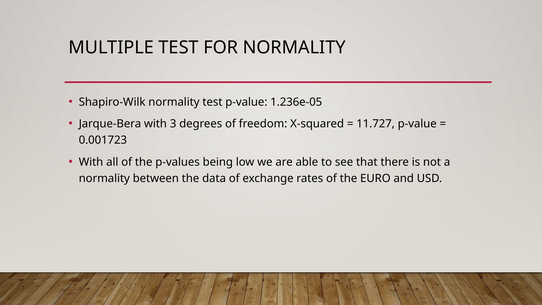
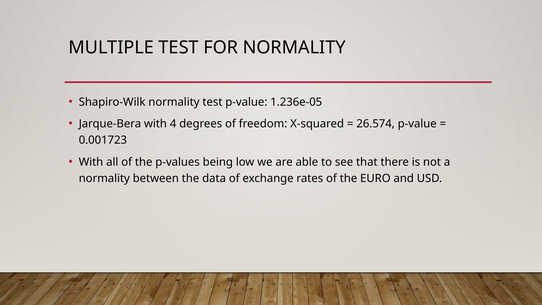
3: 3 -> 4
11.727: 11.727 -> 26.574
